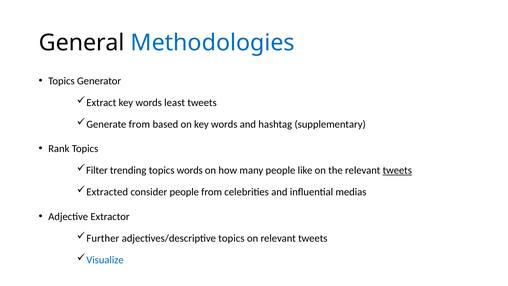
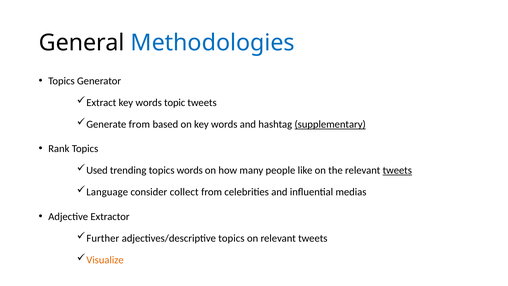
least: least -> topic
supplementary underline: none -> present
Filter: Filter -> Used
Extracted: Extracted -> Language
consider people: people -> collect
Visualize colour: blue -> orange
